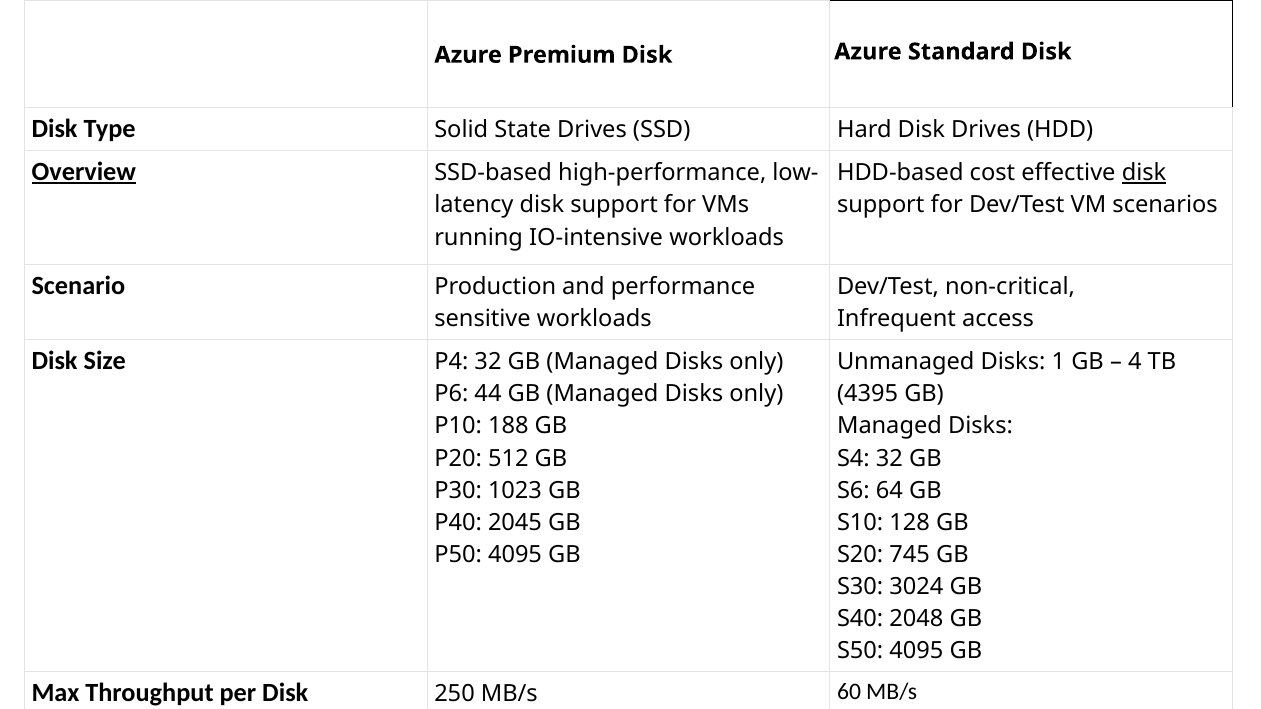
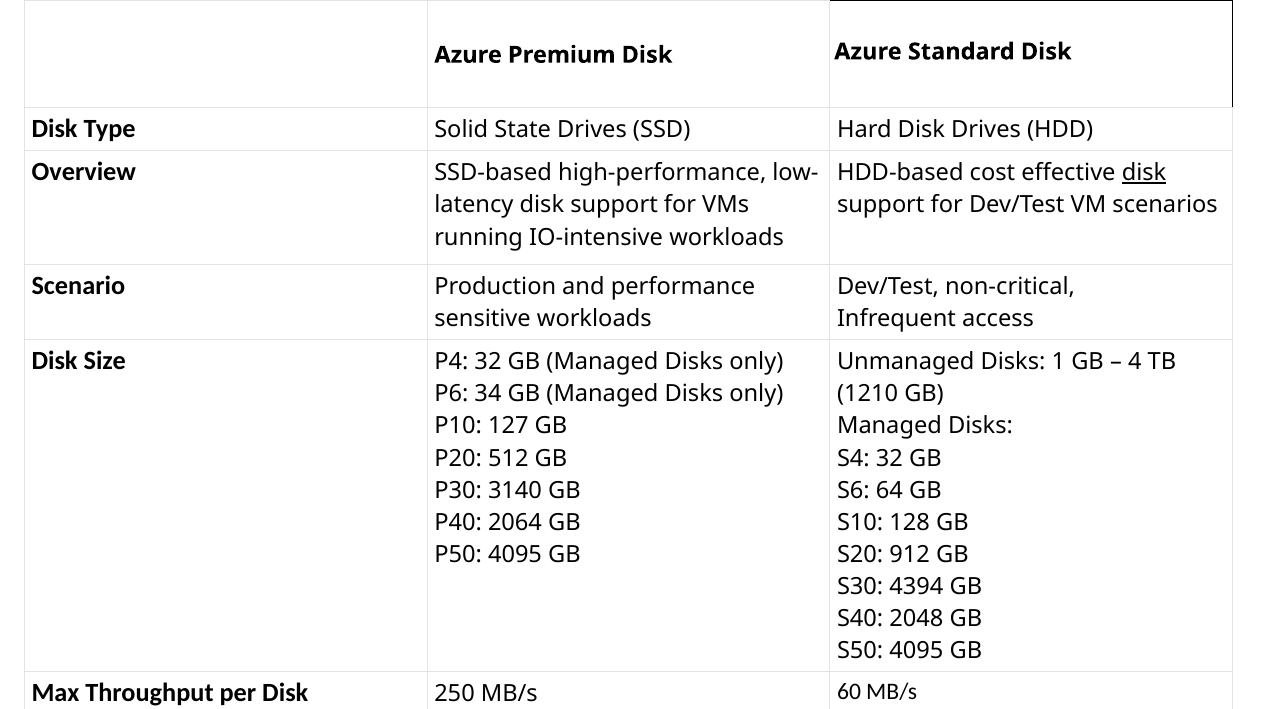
Overview underline: present -> none
44: 44 -> 34
4395: 4395 -> 1210
188: 188 -> 127
1023: 1023 -> 3140
2045: 2045 -> 2064
745: 745 -> 912
3024: 3024 -> 4394
